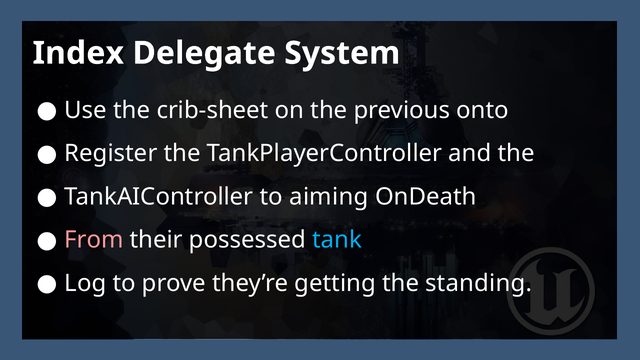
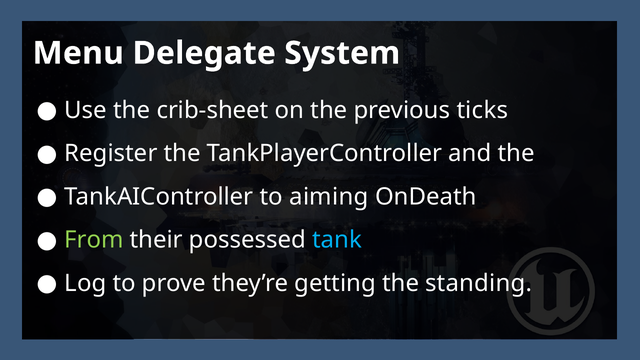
Index: Index -> Menu
onto: onto -> ticks
From colour: pink -> light green
